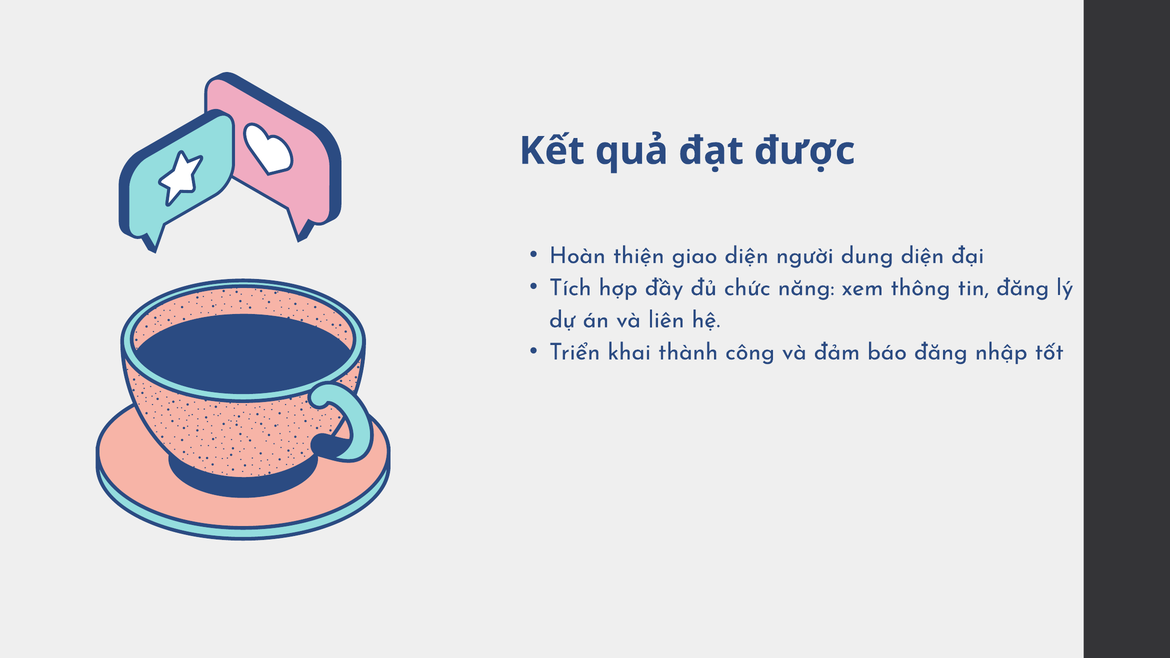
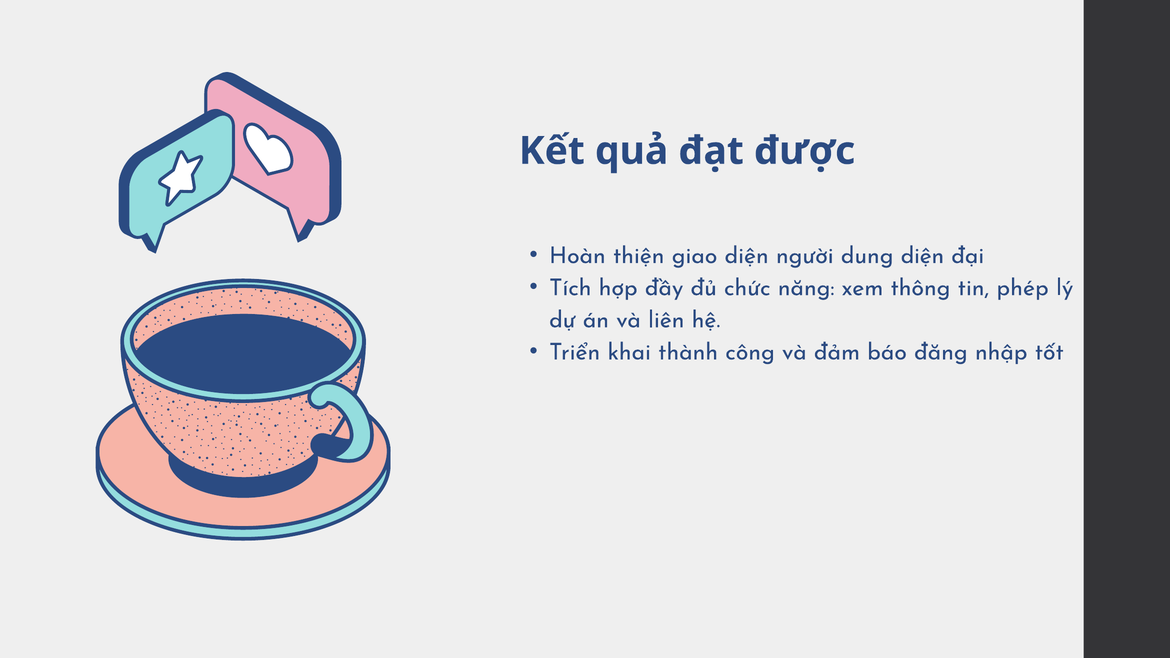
tin đăng: đăng -> phép
